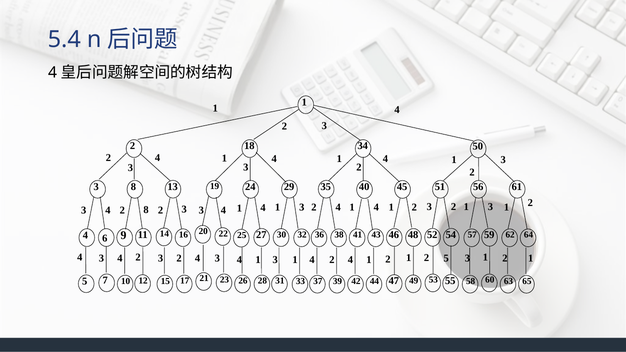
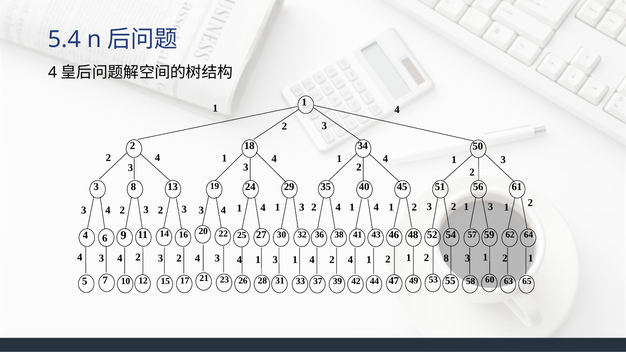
8 at (146, 210): 8 -> 3
2 5: 5 -> 8
